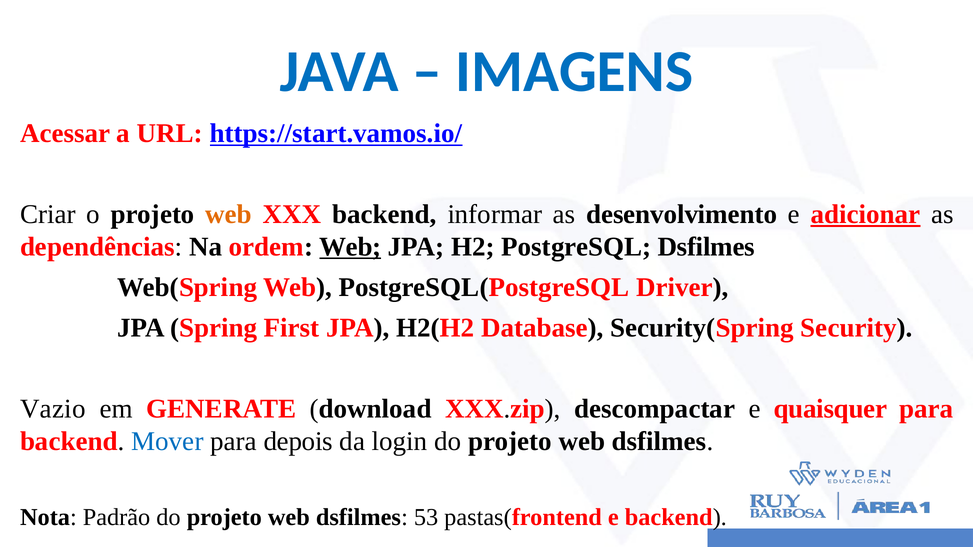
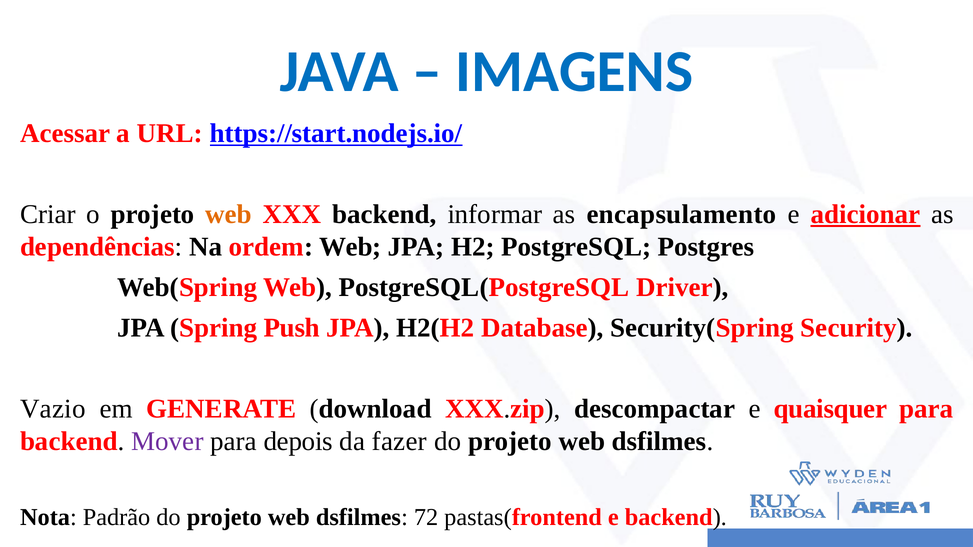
https://start.vamos.io/: https://start.vamos.io/ -> https://start.nodejs.io/
desenvolvimento: desenvolvimento -> encapsulamento
Web at (350, 247) underline: present -> none
PostgreSQL Dsfilmes: Dsfilmes -> Postgres
First: First -> Push
Mover colour: blue -> purple
login: login -> fazer
53: 53 -> 72
